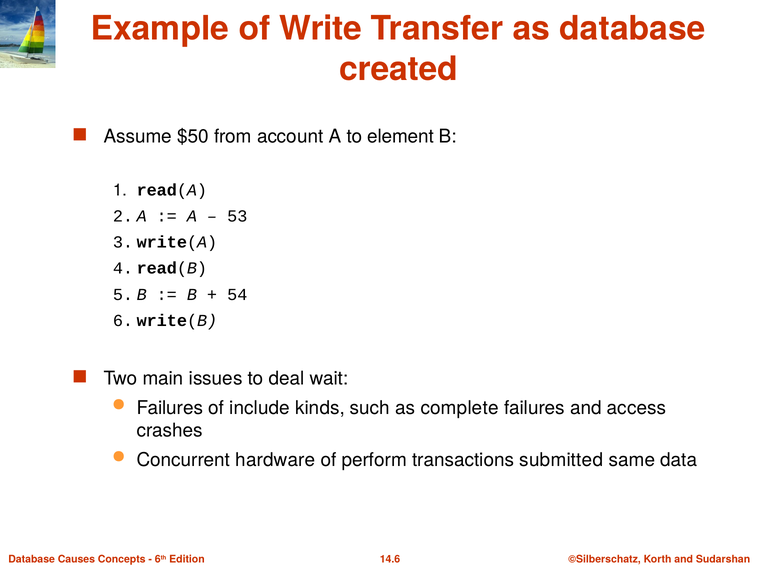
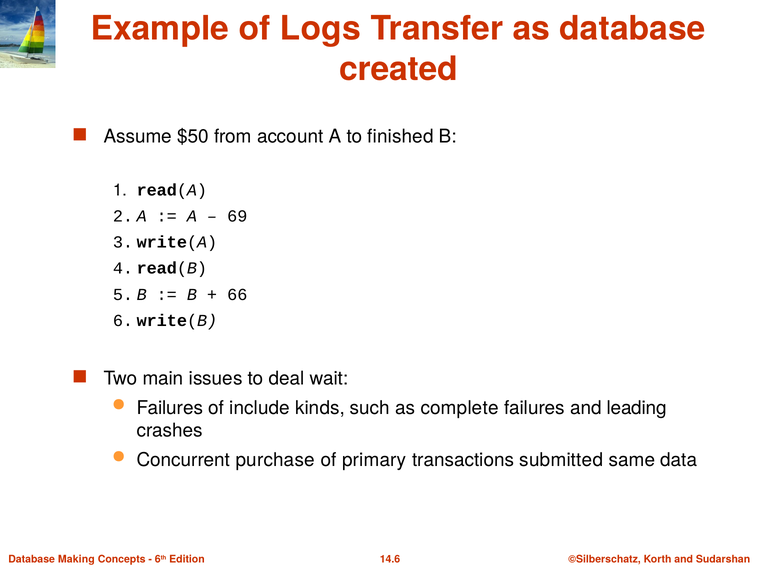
Write: Write -> Logs
element: element -> finished
53: 53 -> 69
54: 54 -> 66
access: access -> leading
hardware: hardware -> purchase
perform: perform -> primary
Causes: Causes -> Making
